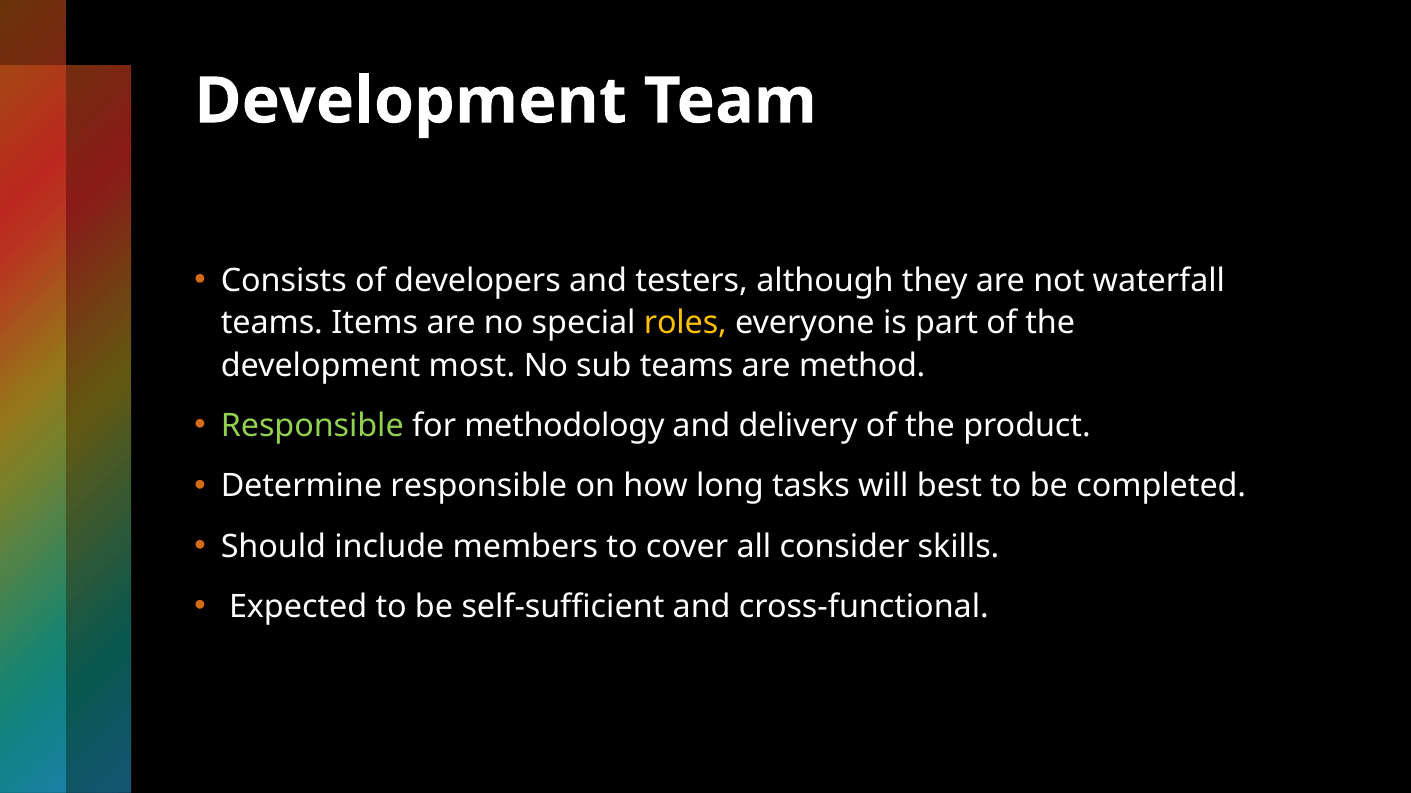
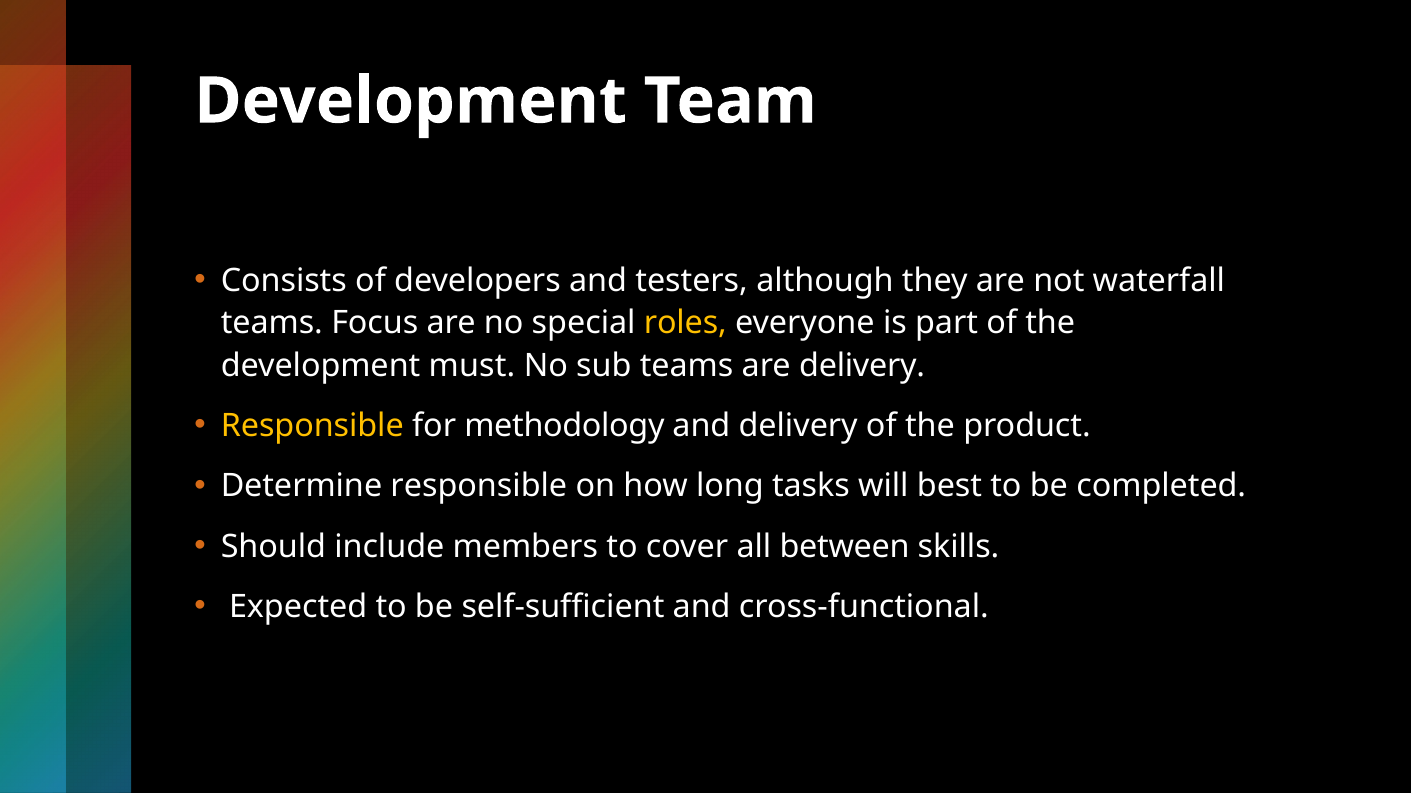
Items: Items -> Focus
most: most -> must
are method: method -> delivery
Responsible at (312, 426) colour: light green -> yellow
consider: consider -> between
